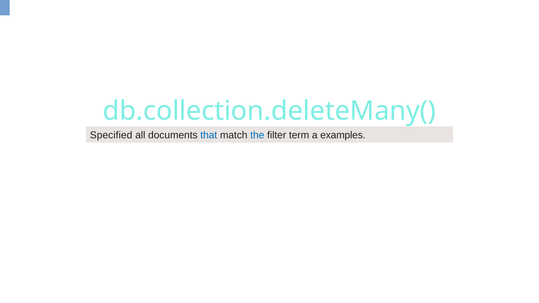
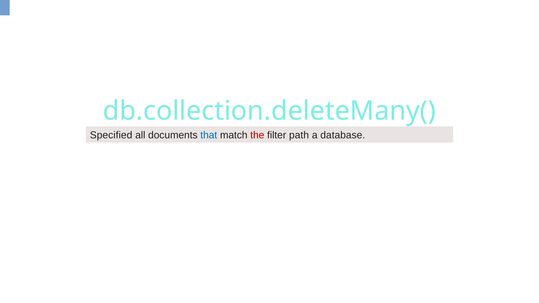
the colour: blue -> red
term: term -> path
examples: examples -> database
